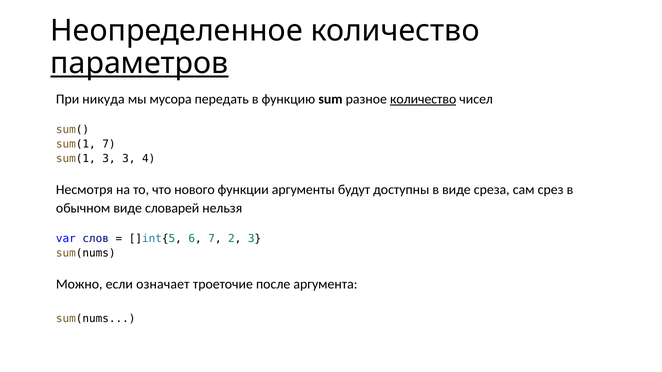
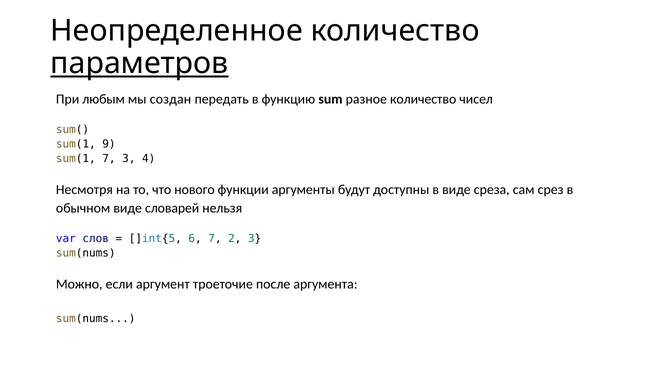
никуда: никуда -> любым
мусора: мусора -> создан
количество at (423, 99) underline: present -> none
sum(1 7: 7 -> 9
sum(1 3: 3 -> 7
означает: означает -> аргумент
